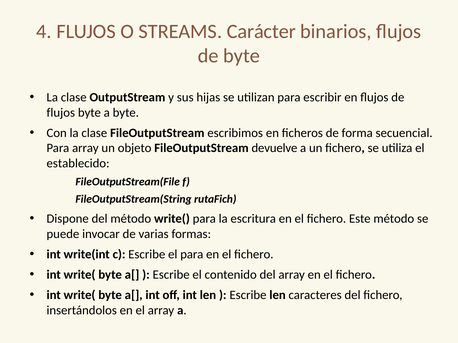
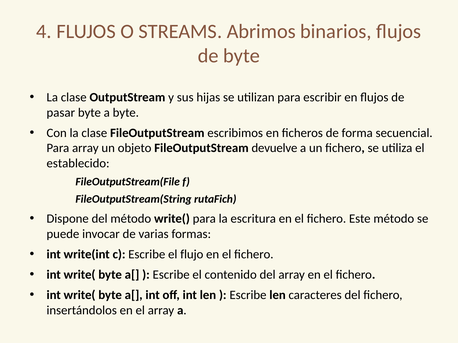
Carácter: Carácter -> Abrimos
flujos at (61, 113): flujos -> pasar
el para: para -> flujo
